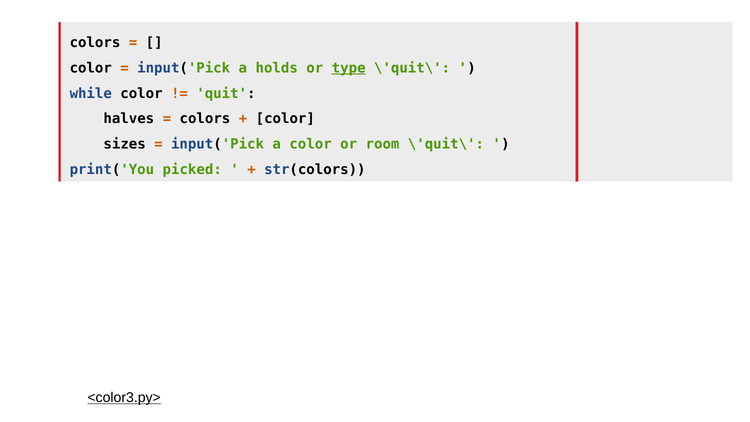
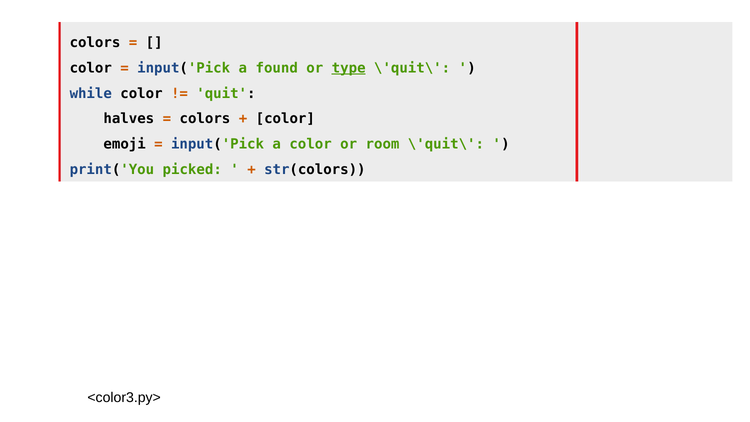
holds: holds -> found
sizes: sizes -> emoji
<color3.py> underline: present -> none
